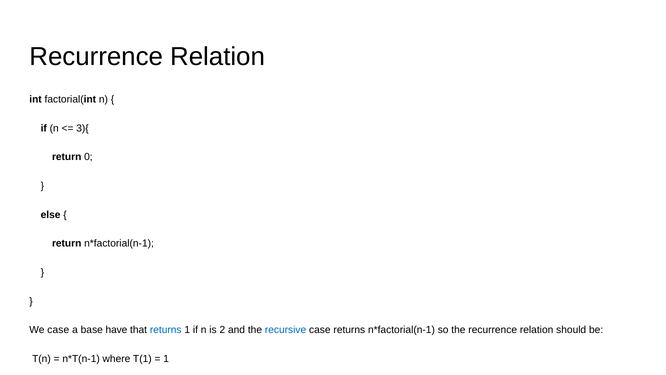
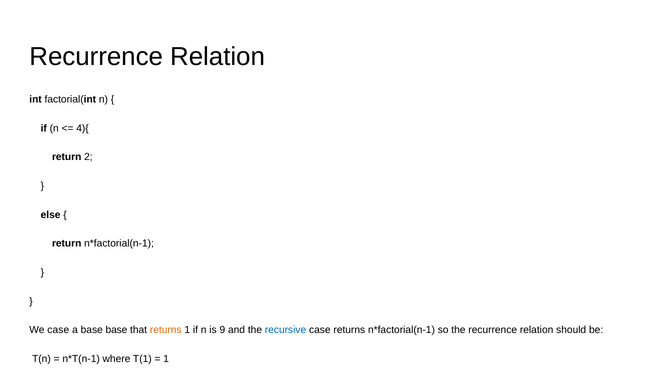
3){: 3){ -> 4){
0: 0 -> 2
base have: have -> base
returns at (166, 330) colour: blue -> orange
2: 2 -> 9
